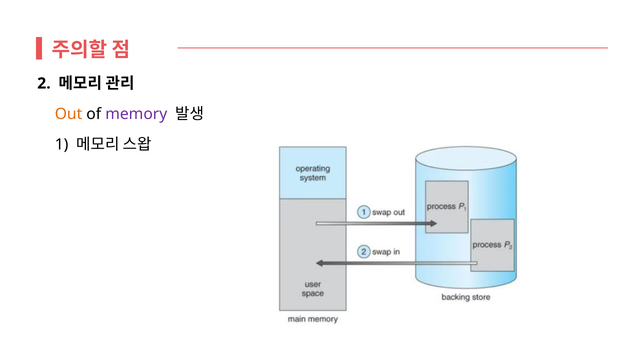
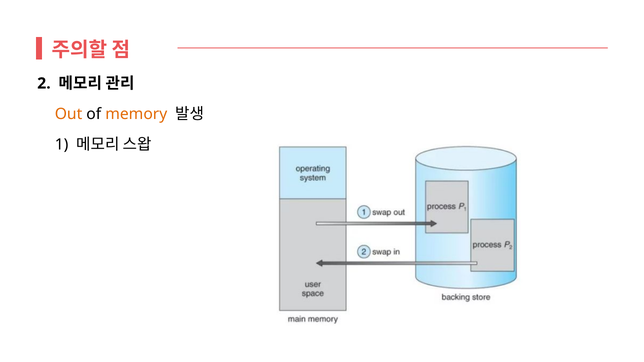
memory colour: purple -> orange
